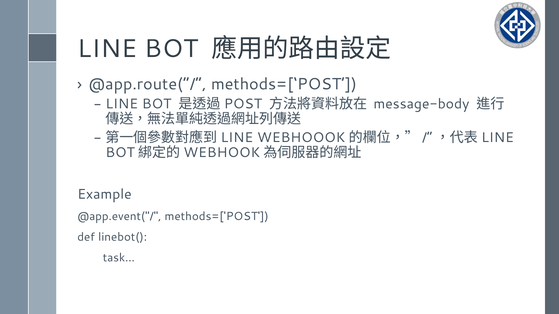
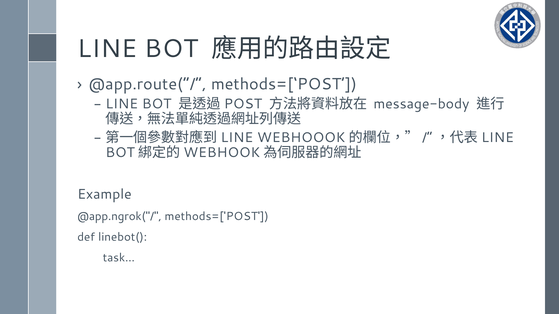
@app.event("/: @app.event("/ -> @app.ngrok("/
